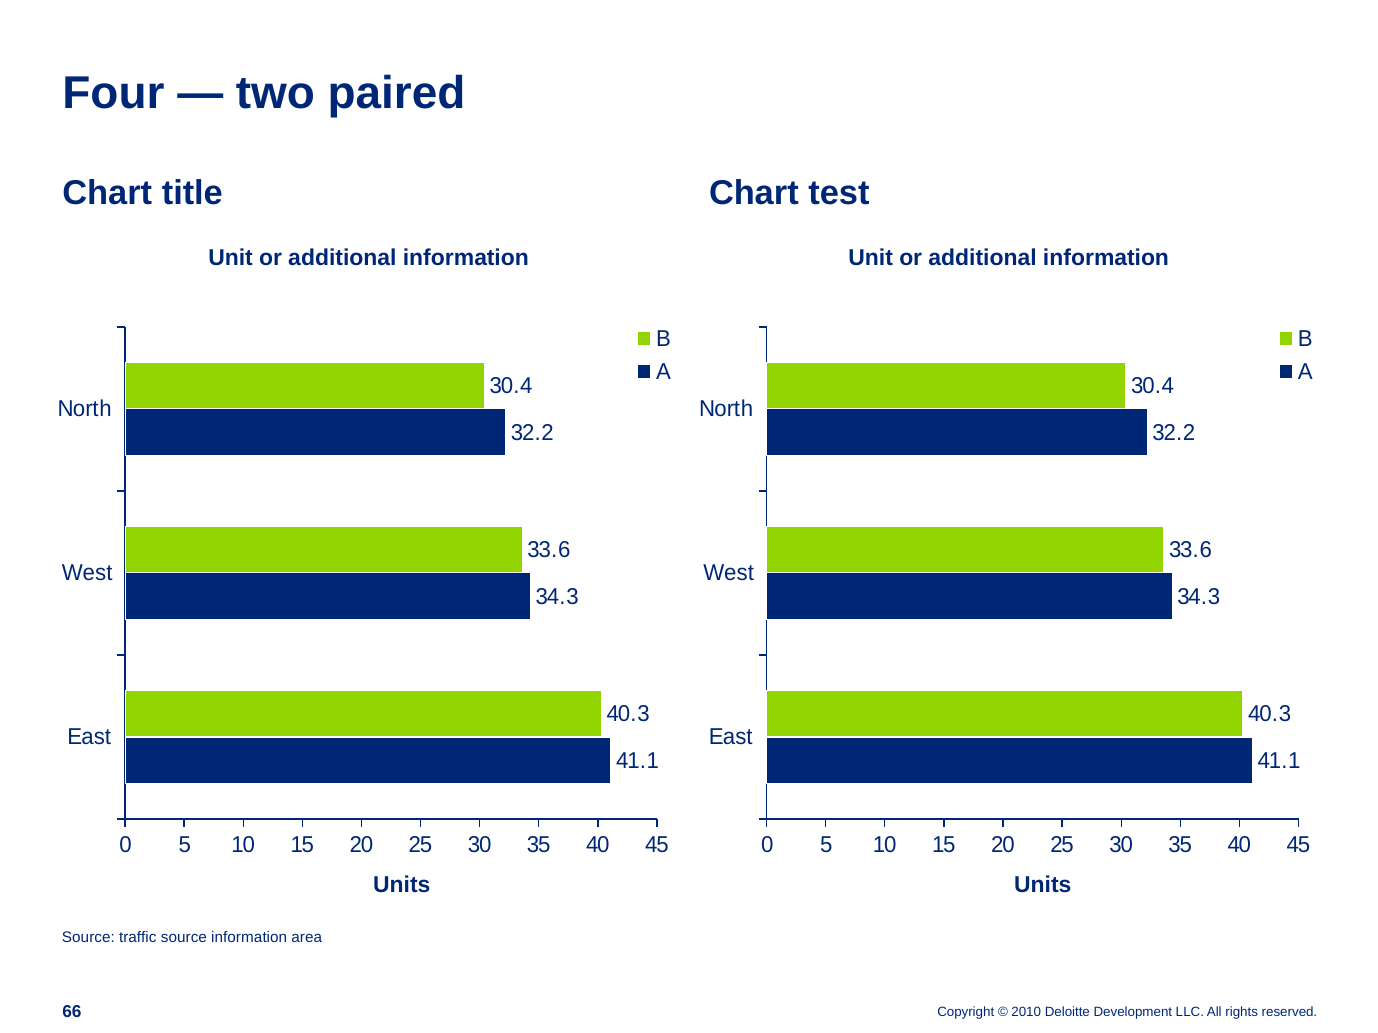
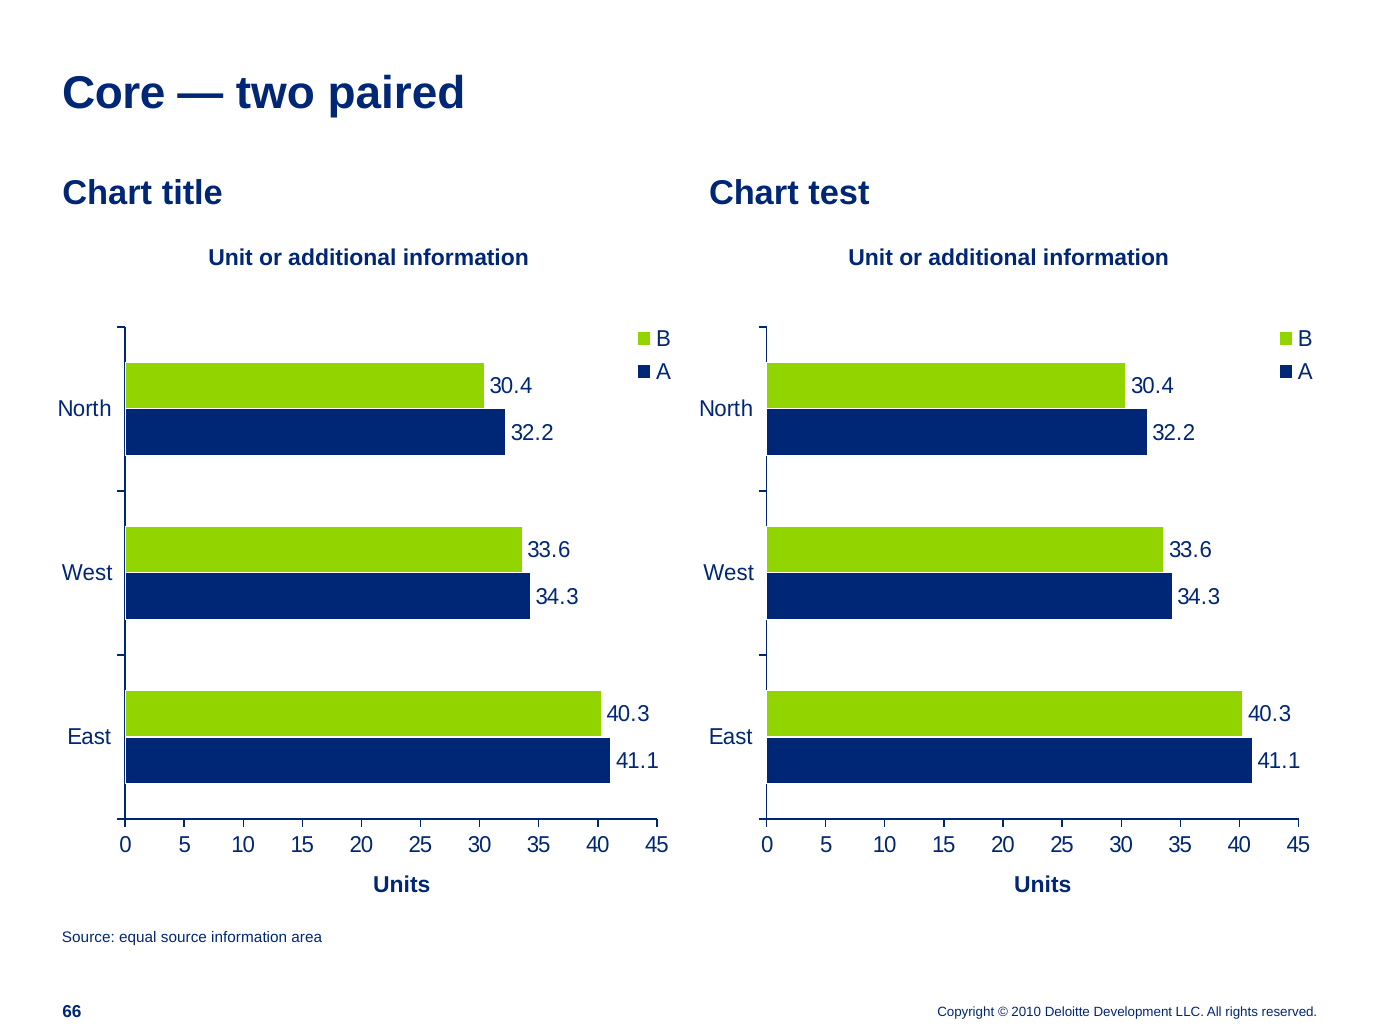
Four: Four -> Core
traffic: traffic -> equal
